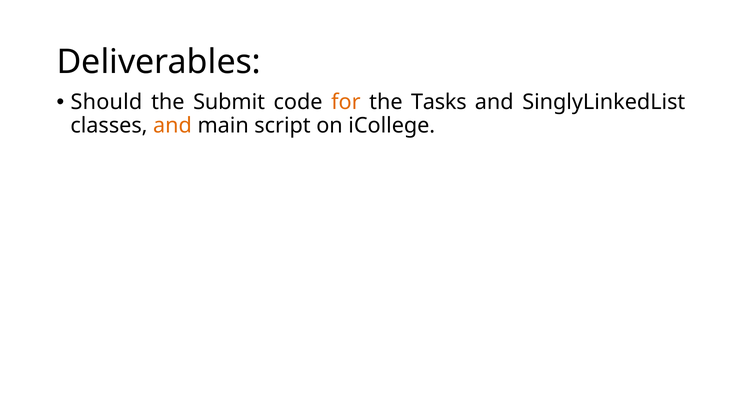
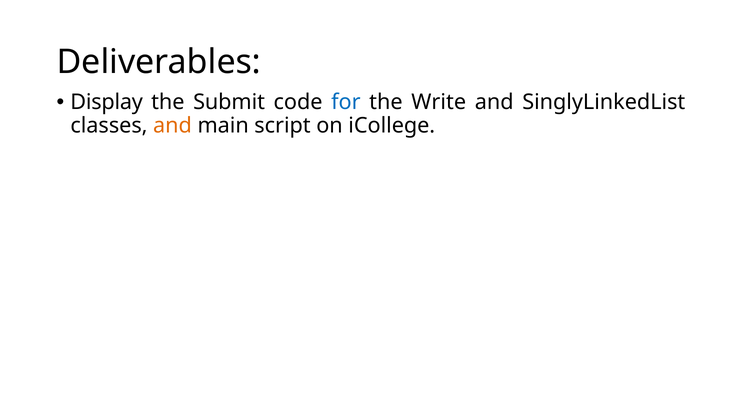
Should: Should -> Display
for colour: orange -> blue
Tasks: Tasks -> Write
